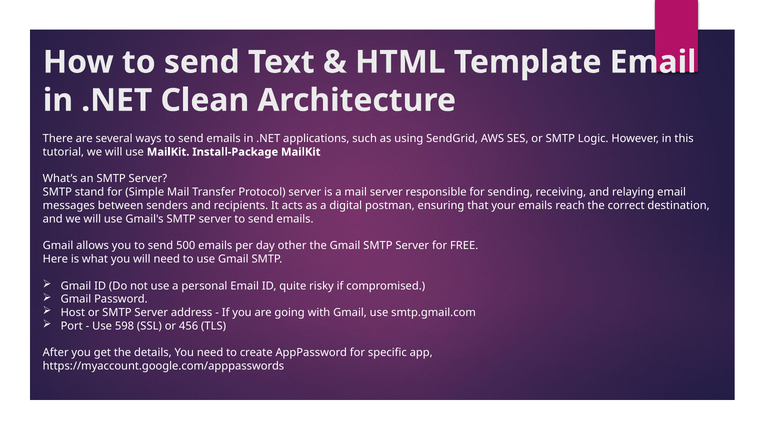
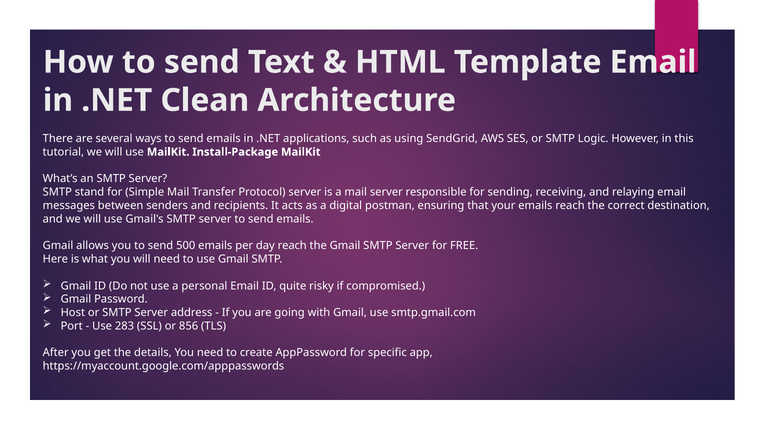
day other: other -> reach
598: 598 -> 283
456: 456 -> 856
